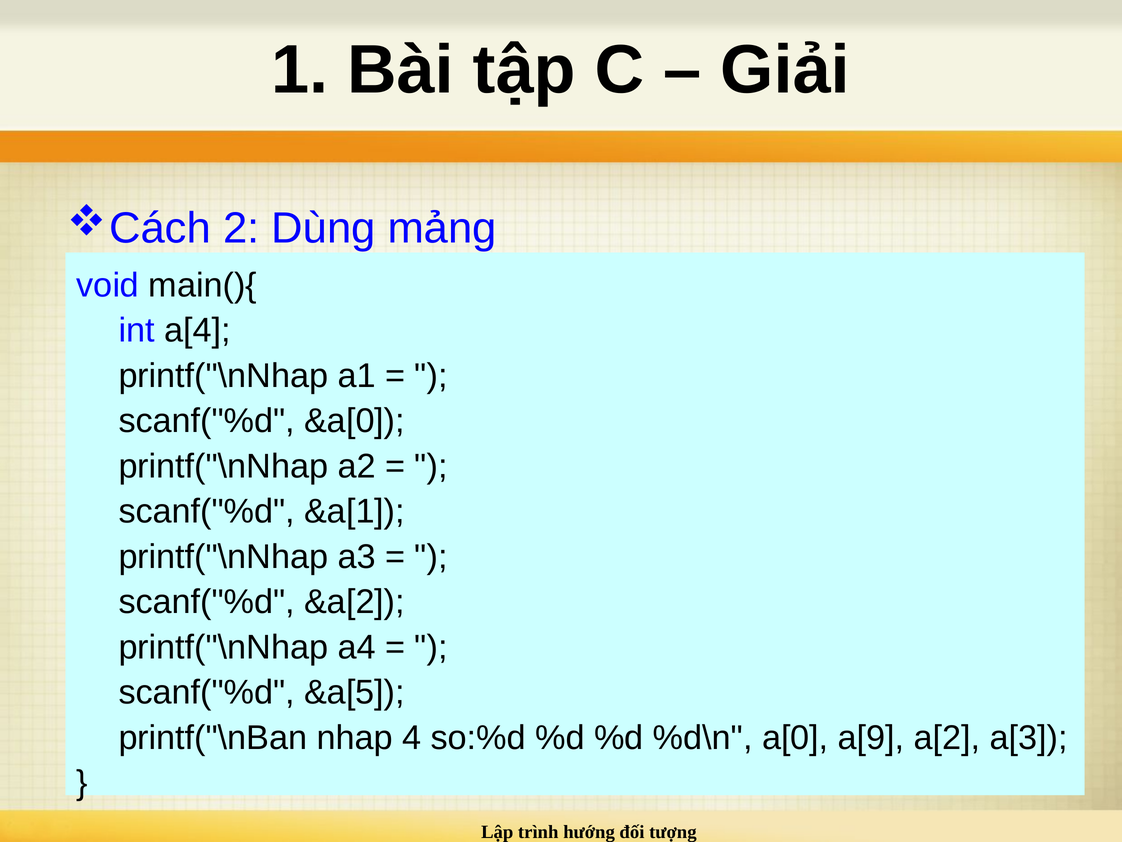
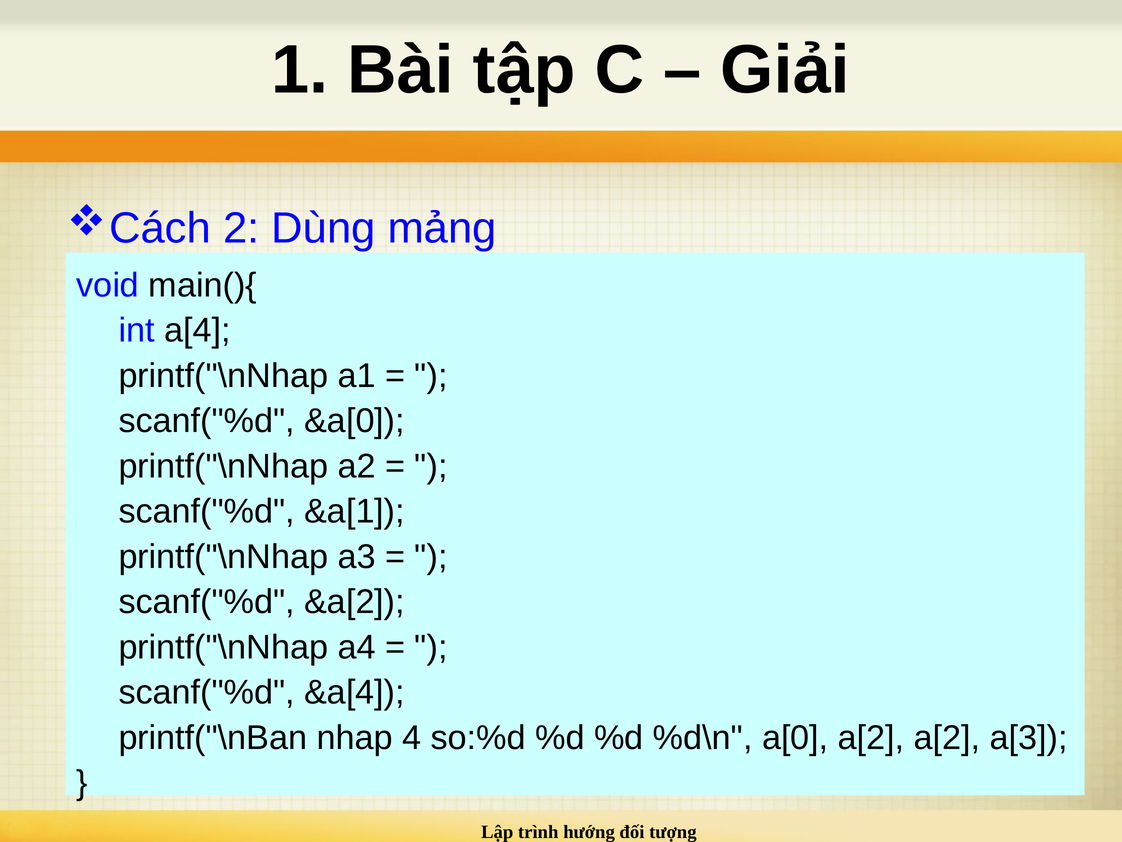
&a[5: &a[5 -> &a[4
a[0 a[9: a[9 -> a[2
